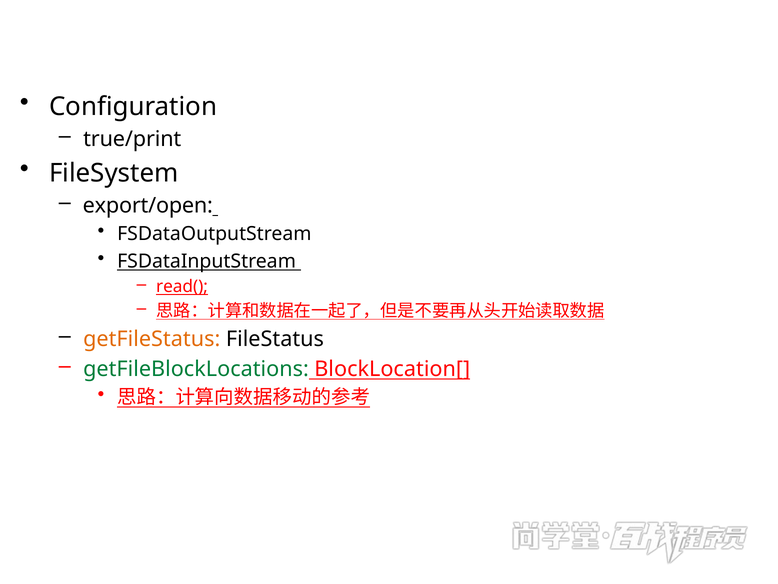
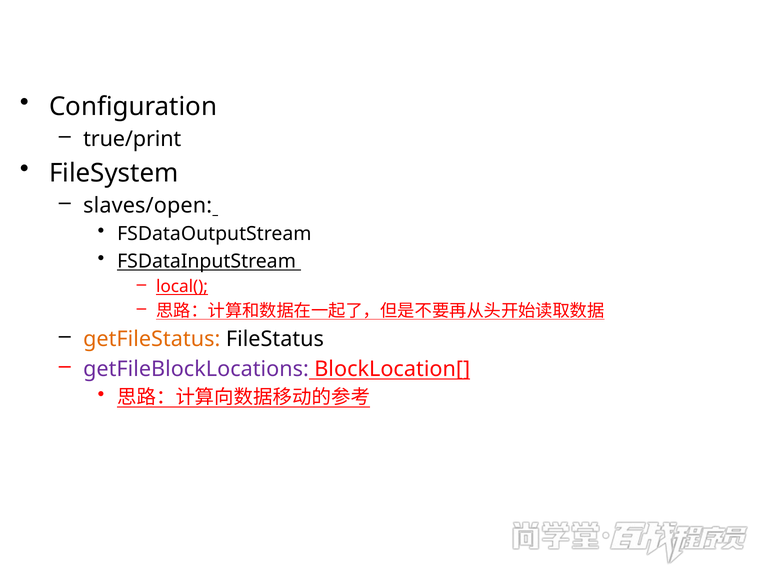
export/open: export/open -> slaves/open
read(: read( -> local(
getFileBlockLocations colour: green -> purple
